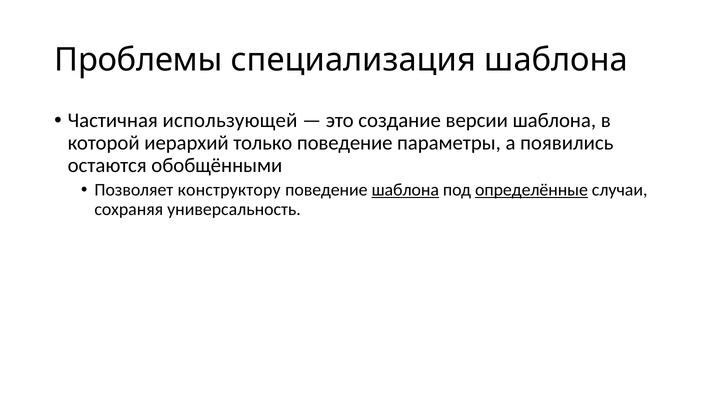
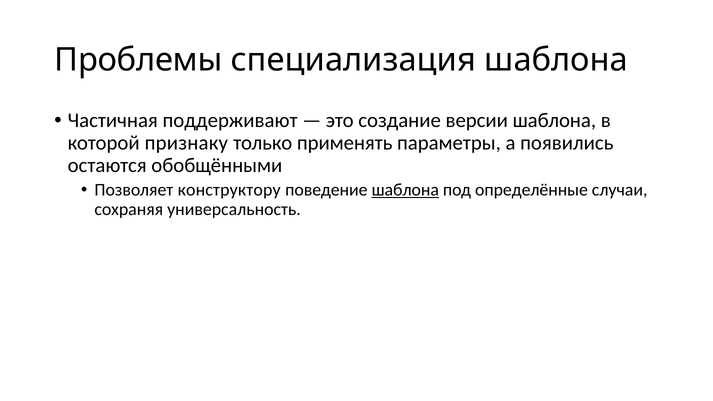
использующей: использующей -> поддерживают
иерархий: иерархий -> признаку
только поведение: поведение -> применять
определённые underline: present -> none
